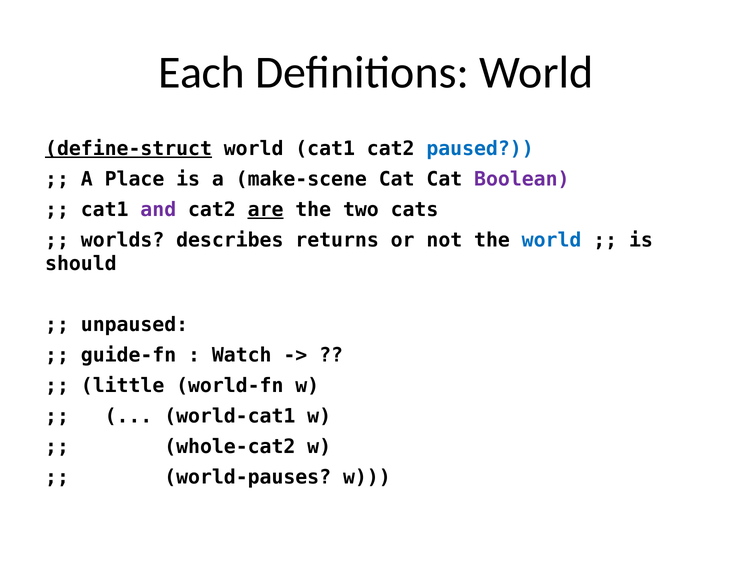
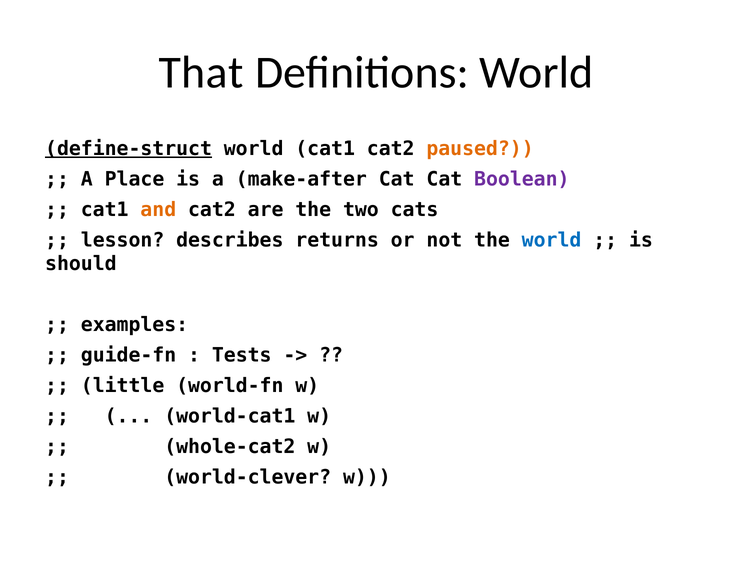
Each: Each -> That
paused colour: blue -> orange
make-scene: make-scene -> make-after
and colour: purple -> orange
are underline: present -> none
worlds: worlds -> lesson
unpaused: unpaused -> examples
Watch: Watch -> Tests
world-pauses: world-pauses -> world-clever
